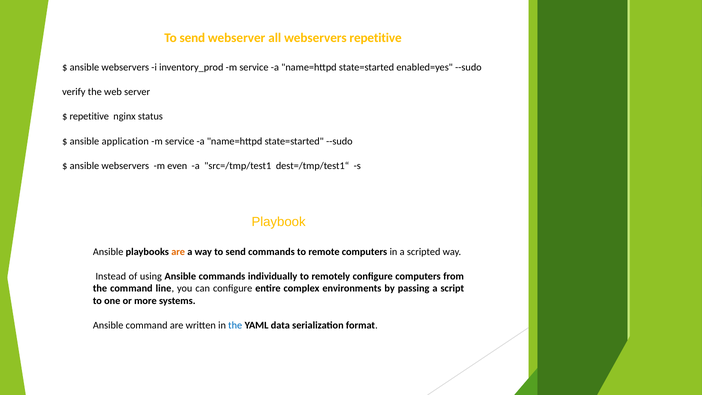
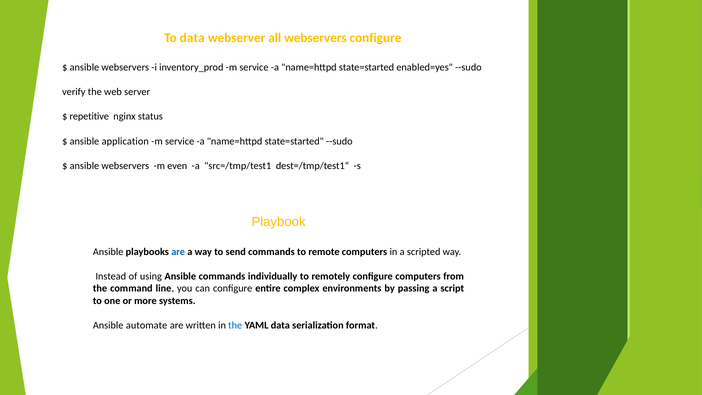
send at (192, 38): send -> data
webservers repetitive: repetitive -> configure
are at (178, 252) colour: orange -> blue
Ansible command: command -> automate
